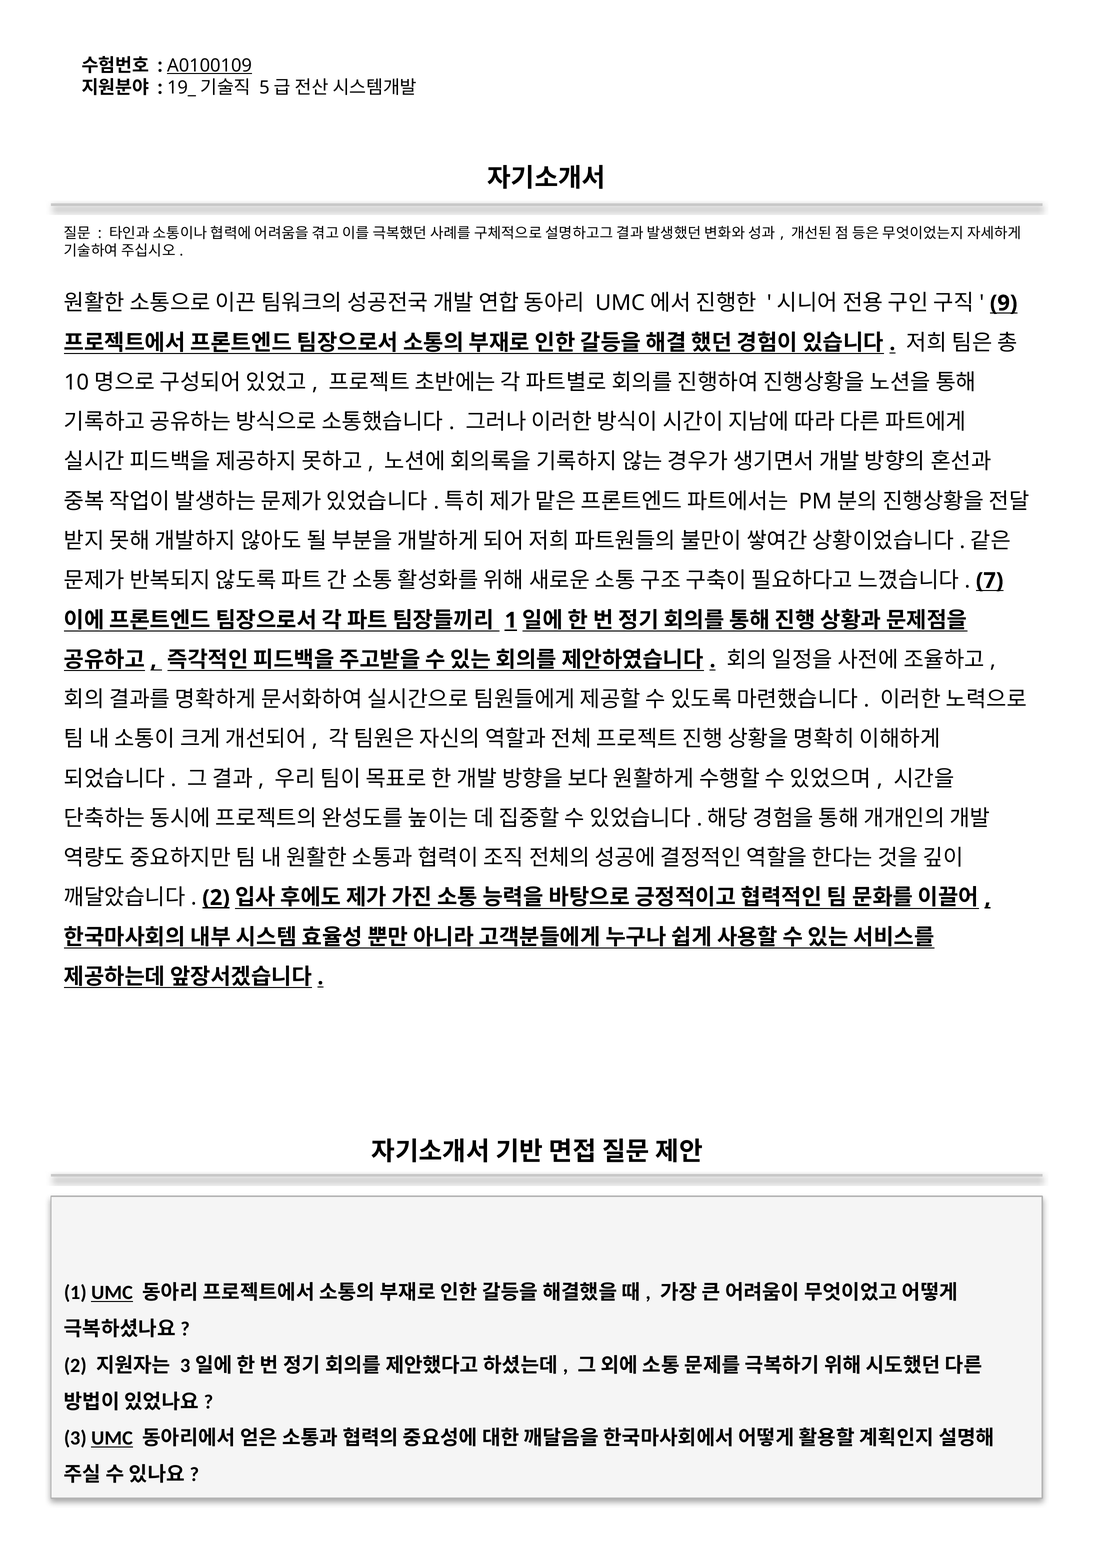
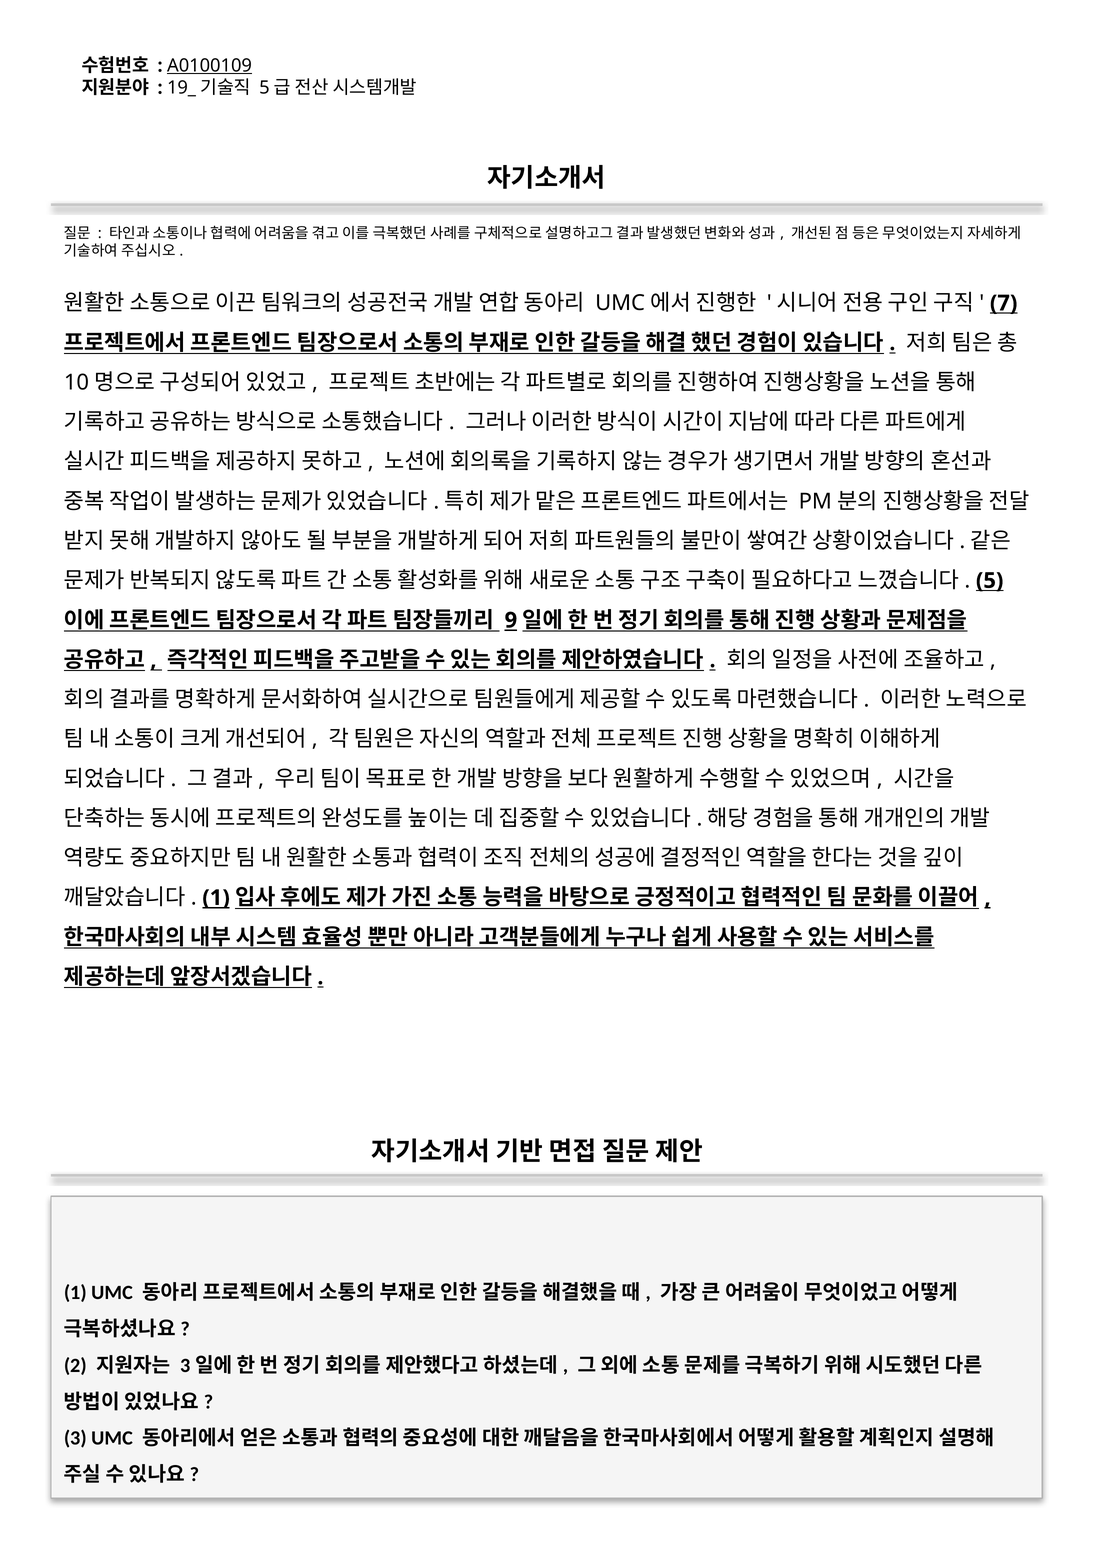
9: 9 -> 7
7: 7 -> 5
1 at (511, 621): 1 -> 9
2 at (216, 898): 2 -> 1
UMC at (112, 1293) underline: present -> none
UMC at (112, 1439) underline: present -> none
